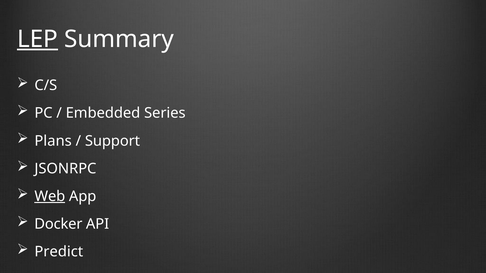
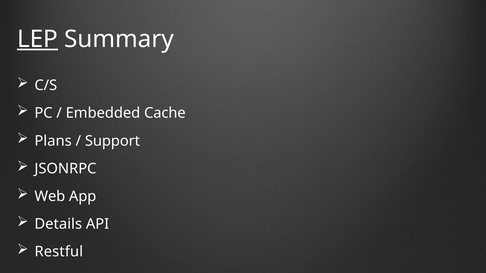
Series: Series -> Cache
Web underline: present -> none
Docker: Docker -> Details
Predict: Predict -> Restful
